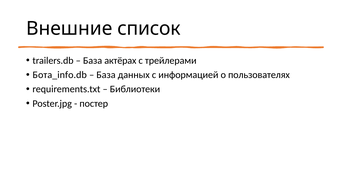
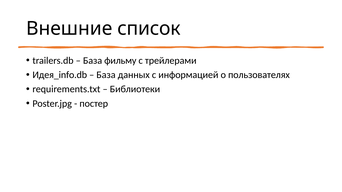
актёрах: актёрах -> фильму
Бота_info.db: Бота_info.db -> Идея_info.db
